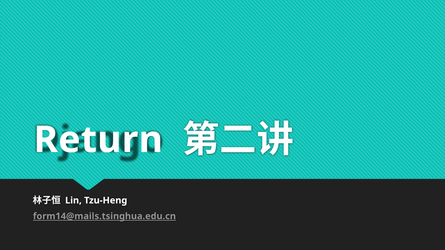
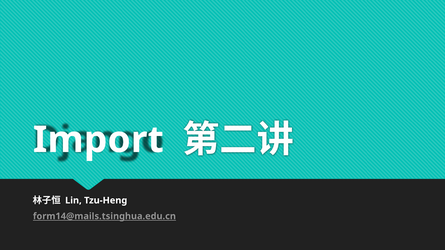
Return: Return -> Import
